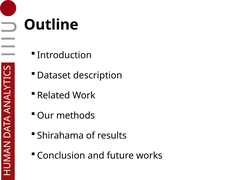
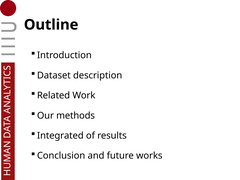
Shirahama: Shirahama -> Integrated
